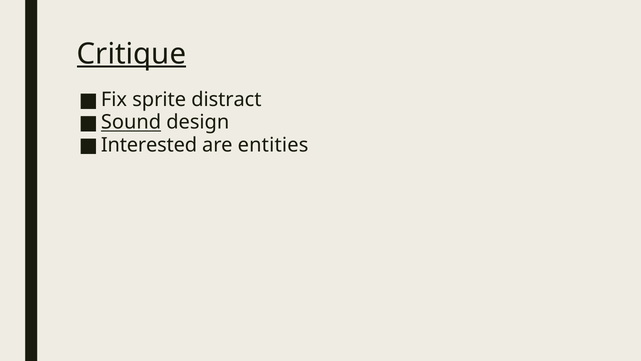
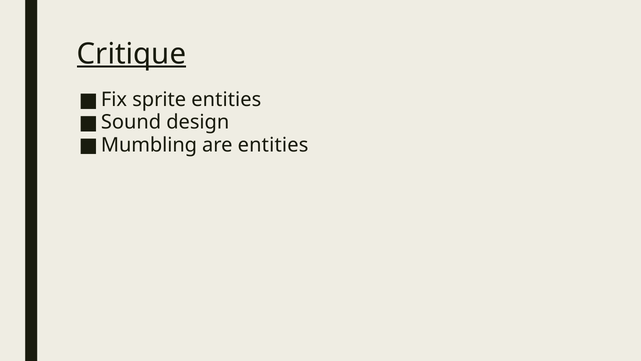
sprite distract: distract -> entities
Sound underline: present -> none
Interested: Interested -> Mumbling
